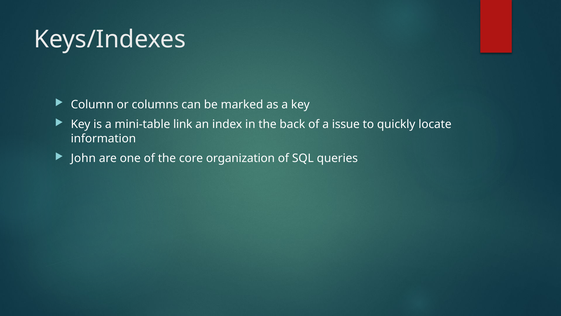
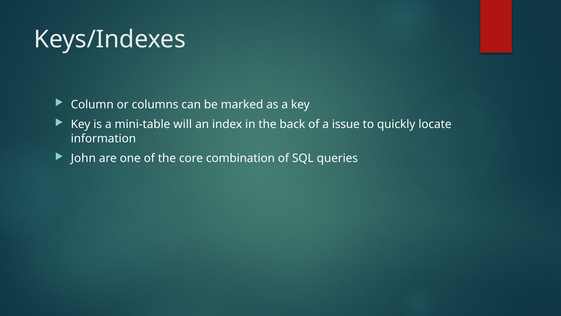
link: link -> will
organization: organization -> combination
